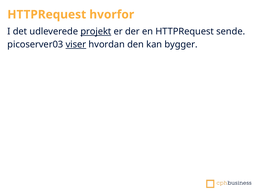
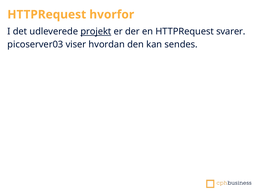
sende: sende -> svarer
viser underline: present -> none
bygger: bygger -> sendes
